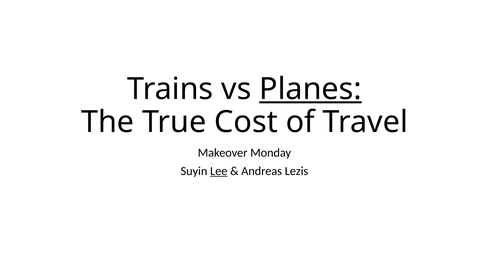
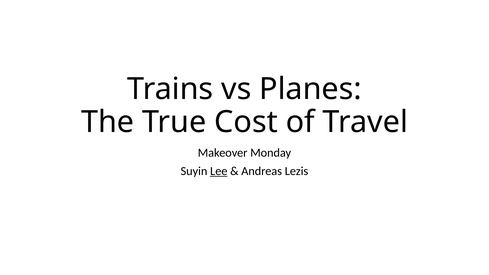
Planes underline: present -> none
